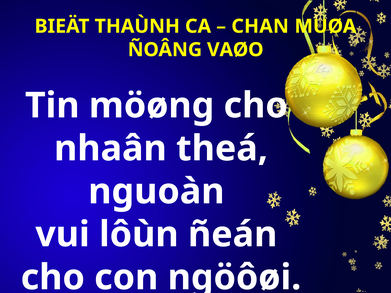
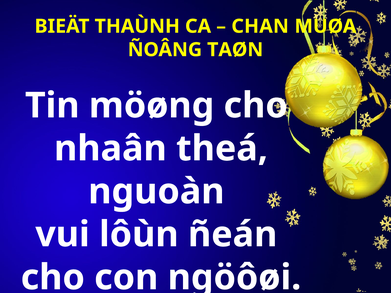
VAØO: VAØO -> TAØN
